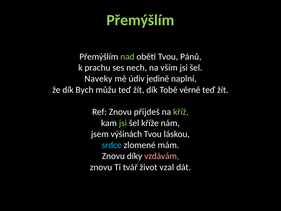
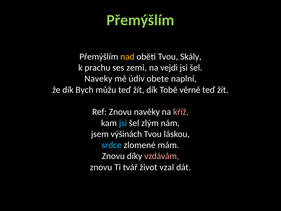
nad colour: light green -> yellow
Pánů: Pánů -> Skály
nech: nech -> zemi
vším: vším -> vejdi
jedině: jedině -> obete
přijdeš: přijdeš -> navěky
kříž colour: light green -> pink
jsi at (123, 123) colour: light green -> light blue
kříže: kříže -> zlým
